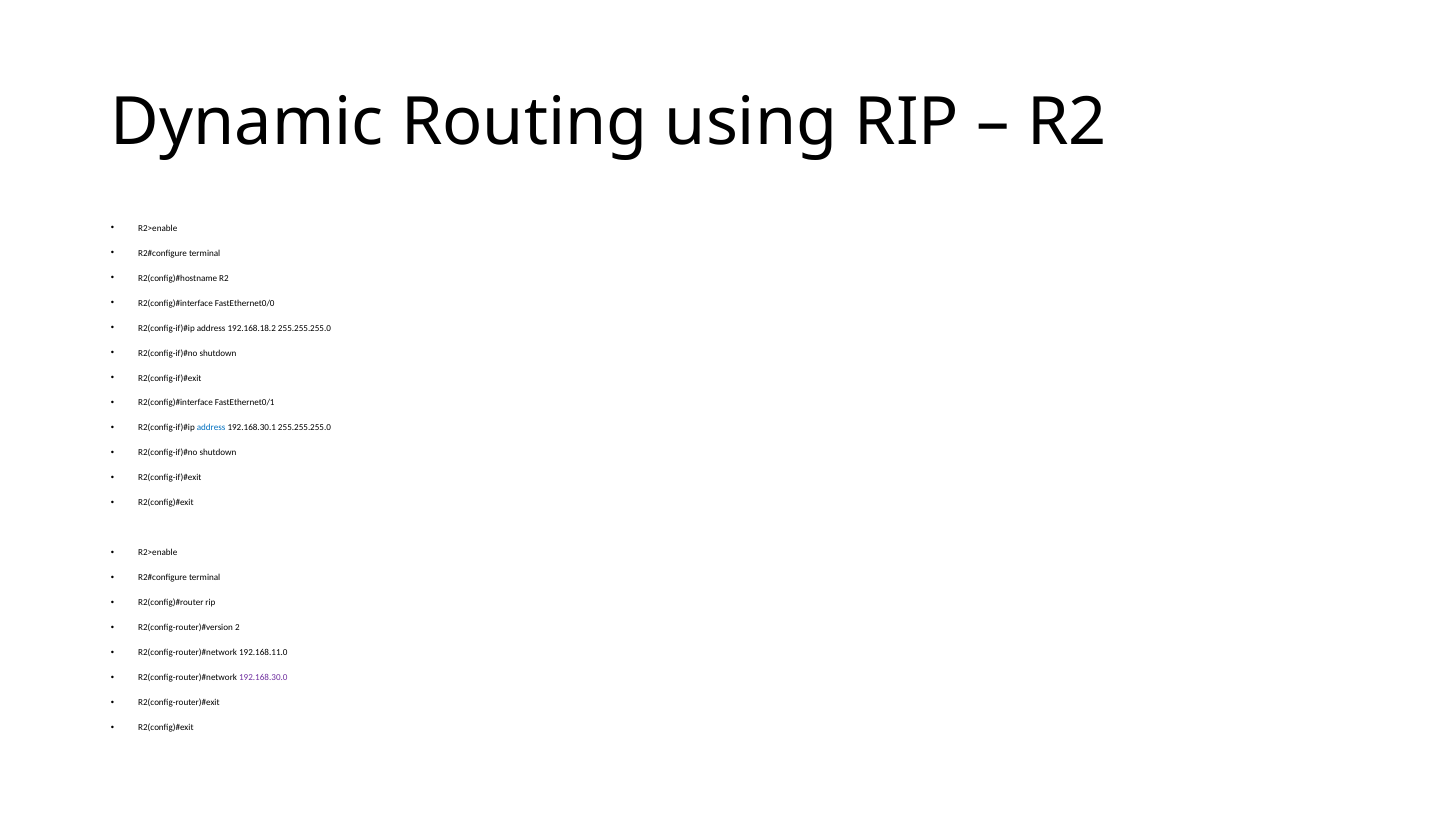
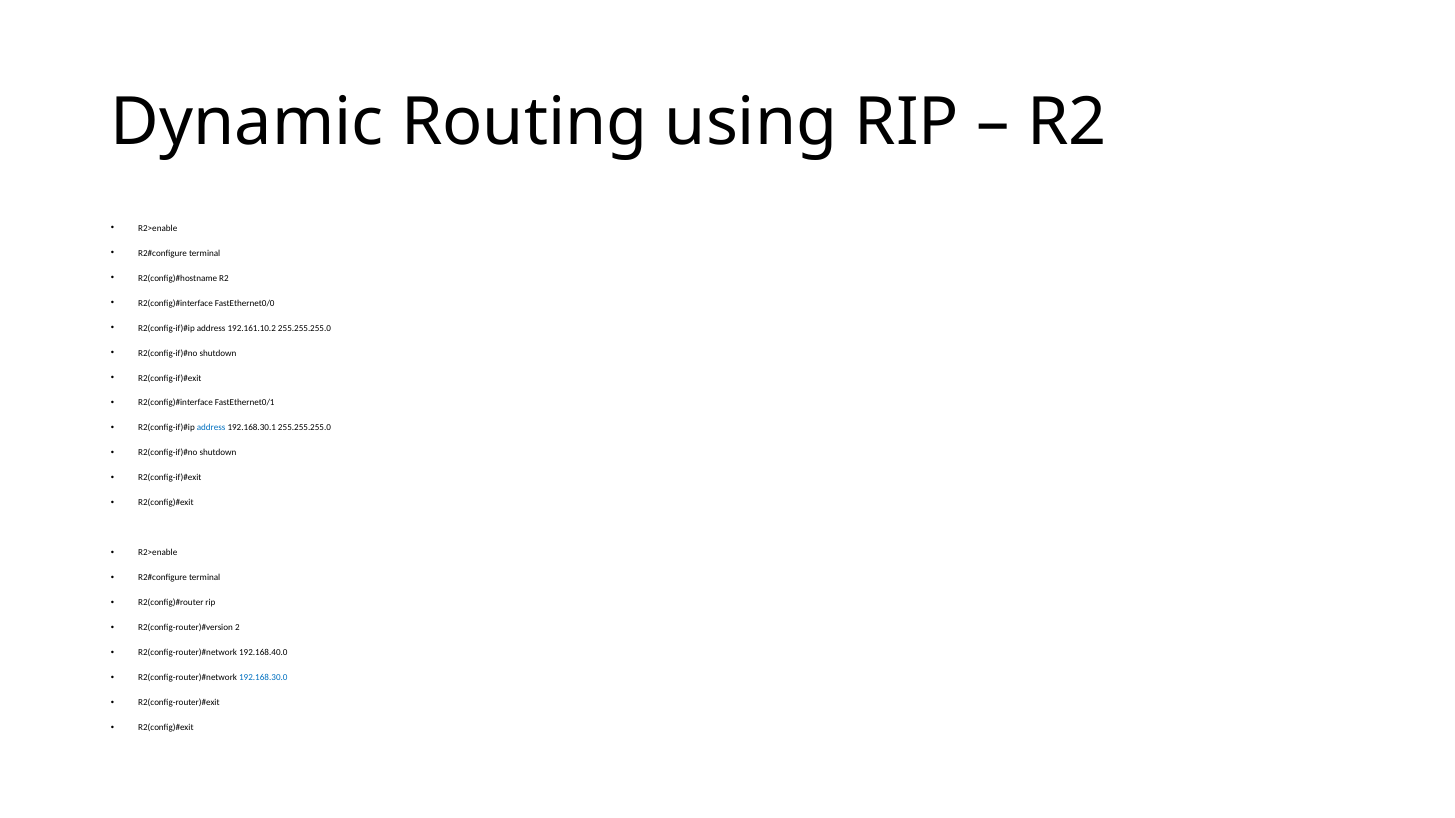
192.168.18.2: 192.168.18.2 -> 192.161.10.2
192.168.11.0: 192.168.11.0 -> 192.168.40.0
192.168.30.0 colour: purple -> blue
